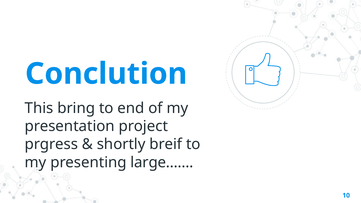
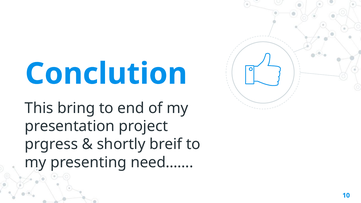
large……: large…… -> need……
